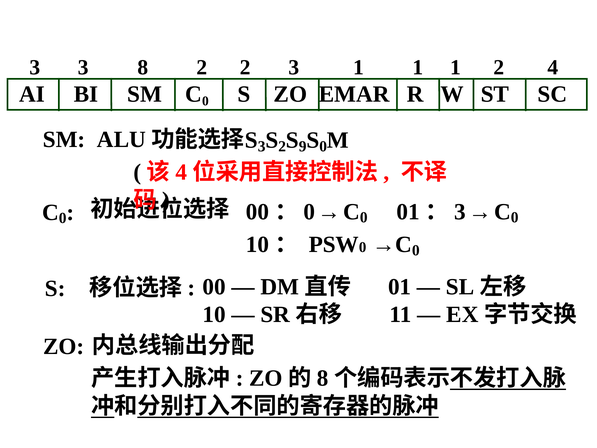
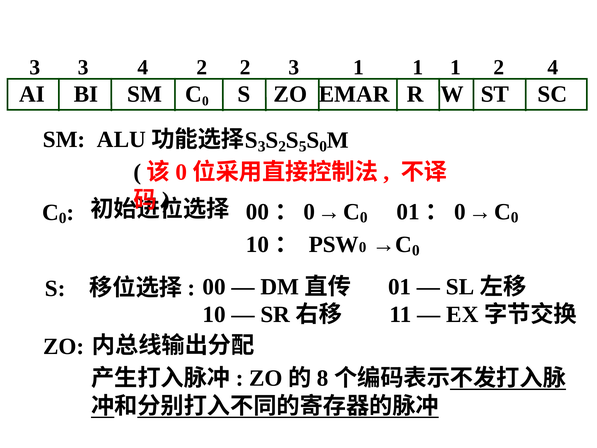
3 8: 8 -> 4
9: 9 -> 5
4 at (181, 172): 4 -> 0
3 at (460, 212): 3 -> 0
